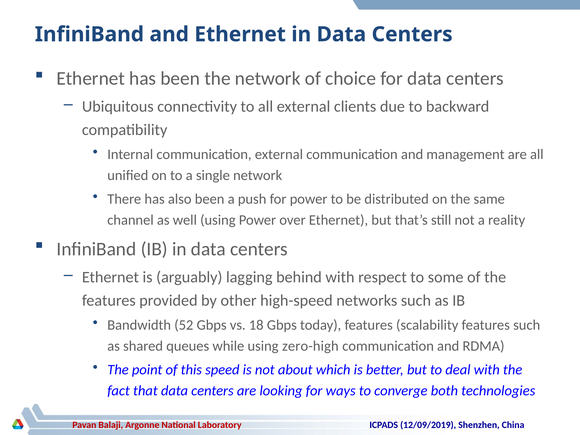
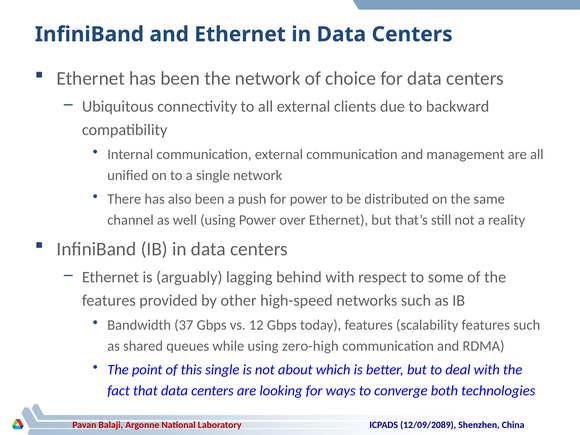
52: 52 -> 37
18: 18 -> 12
this speed: speed -> single
12/09/2019: 12/09/2019 -> 12/09/2089
